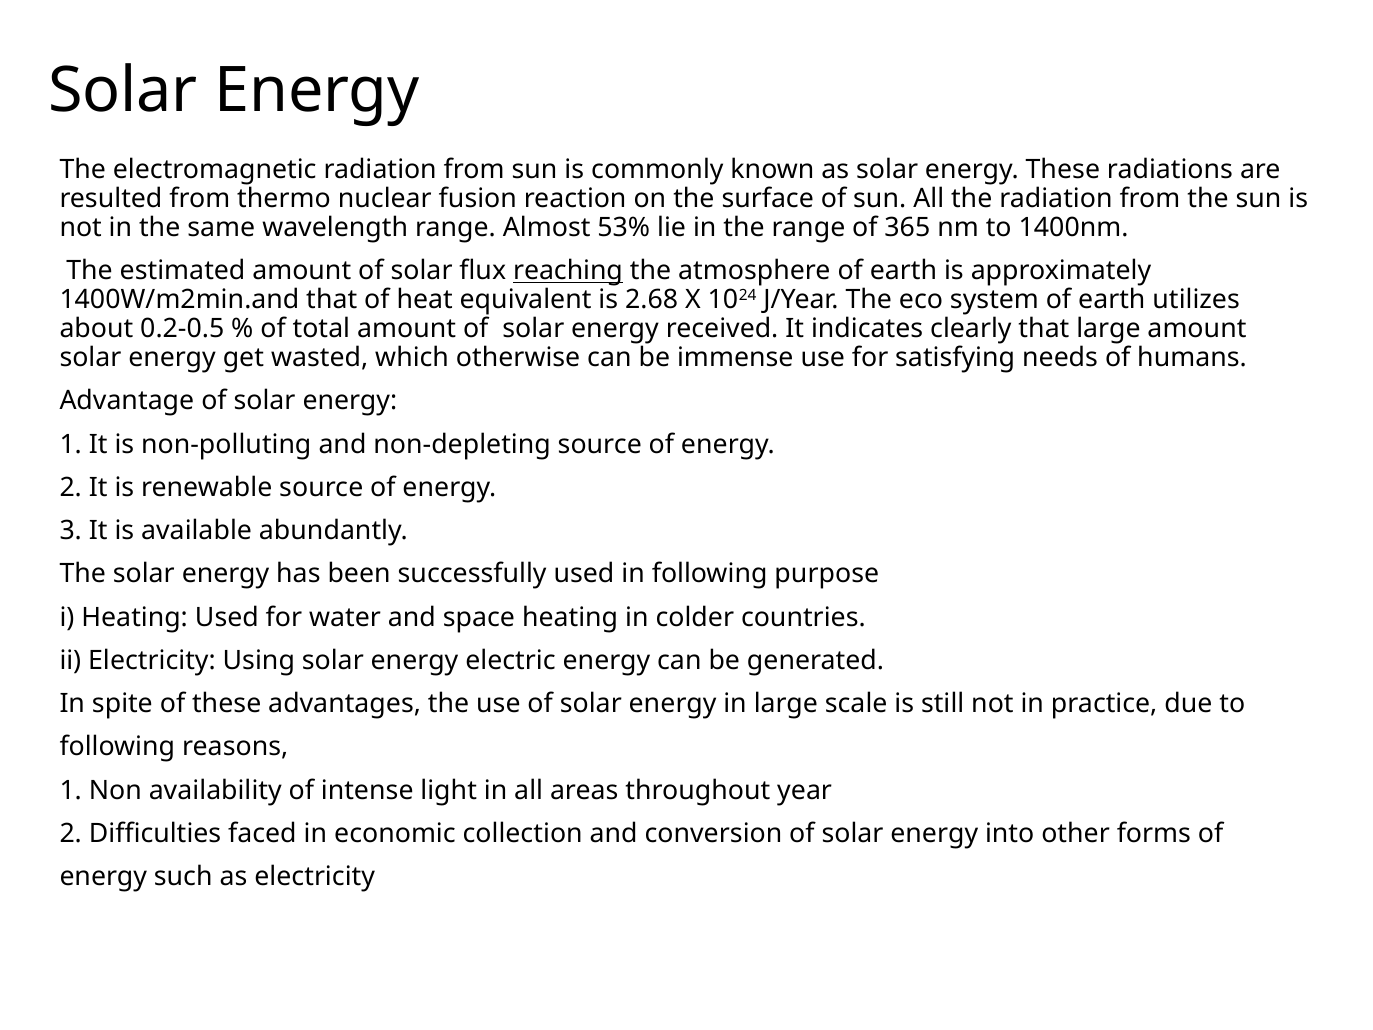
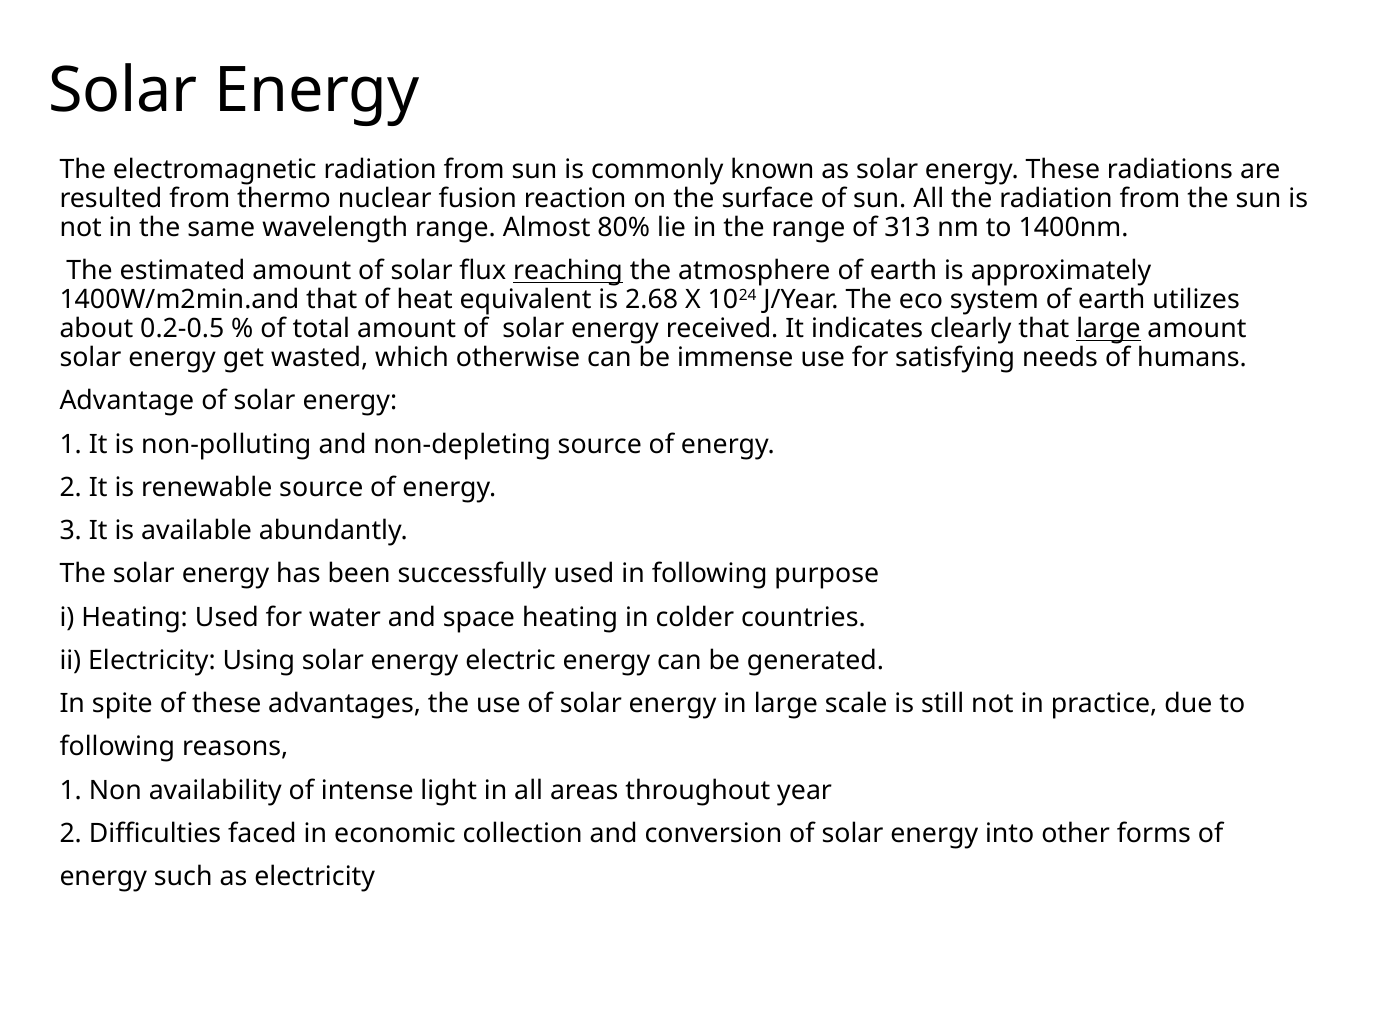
53%: 53% -> 80%
365: 365 -> 313
large at (1108, 329) underline: none -> present
